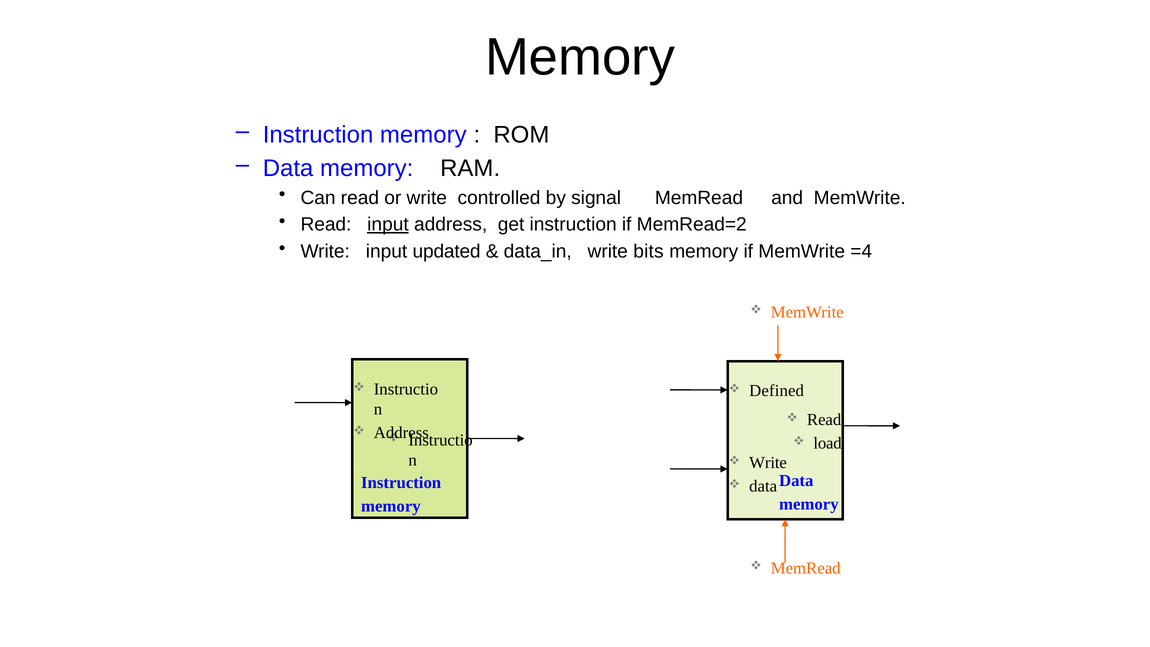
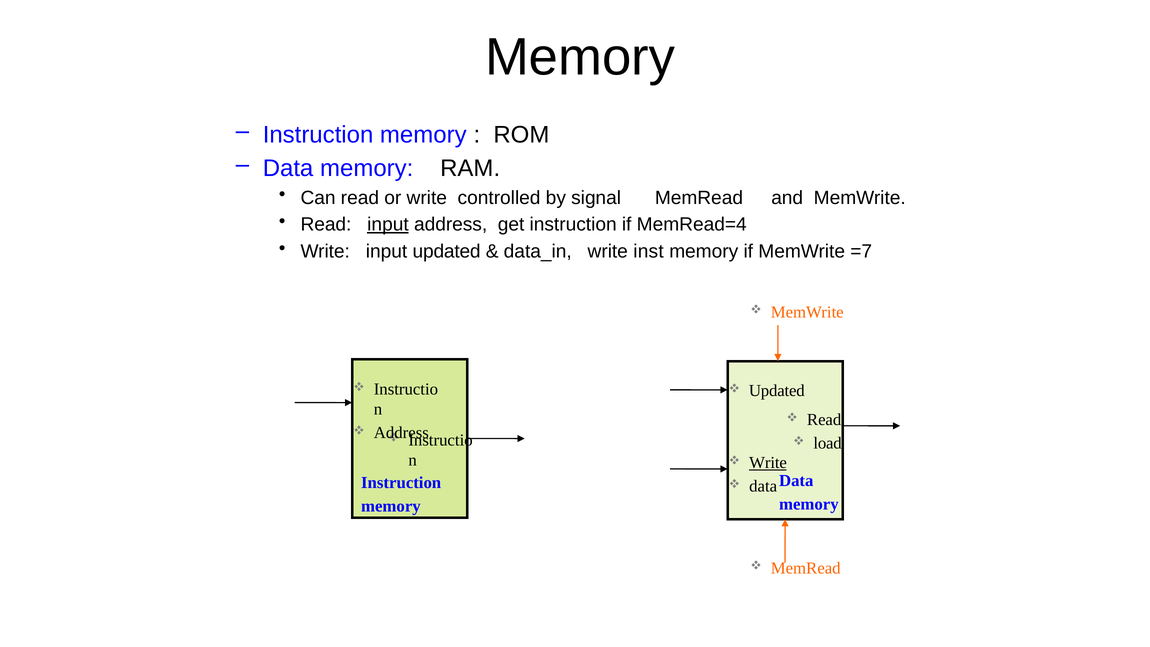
MemRead=2: MemRead=2 -> MemRead=4
bits: bits -> inst
=4: =4 -> =7
Defined at (777, 391): Defined -> Updated
Write at (768, 463) underline: none -> present
